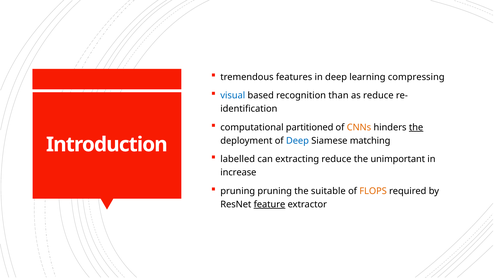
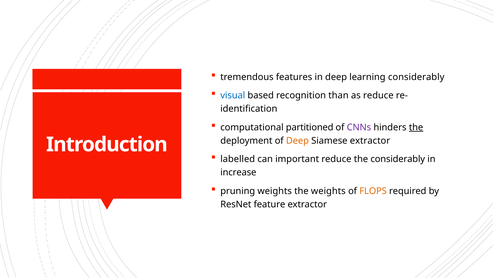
learning compressing: compressing -> considerably
CNNs colour: orange -> purple
Deep at (297, 141) colour: blue -> orange
Siamese matching: matching -> extractor
extracting: extracting -> important
the unimportant: unimportant -> considerably
pruning pruning: pruning -> weights
the suitable: suitable -> weights
feature underline: present -> none
